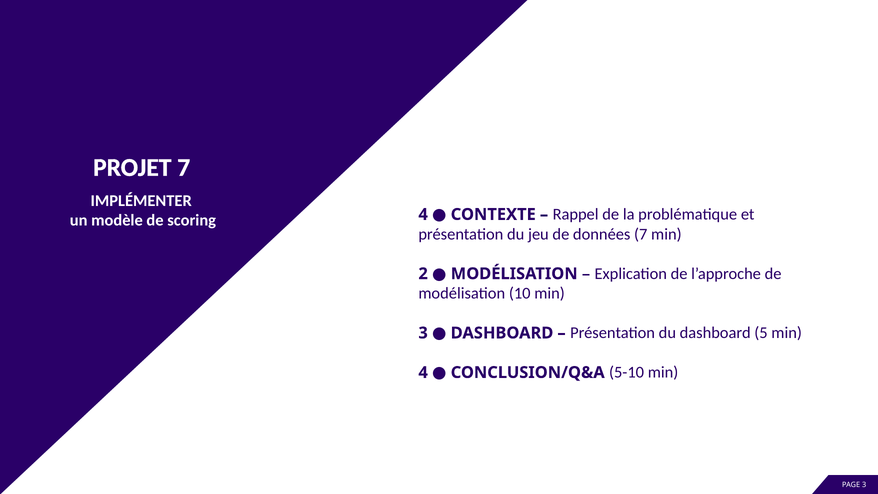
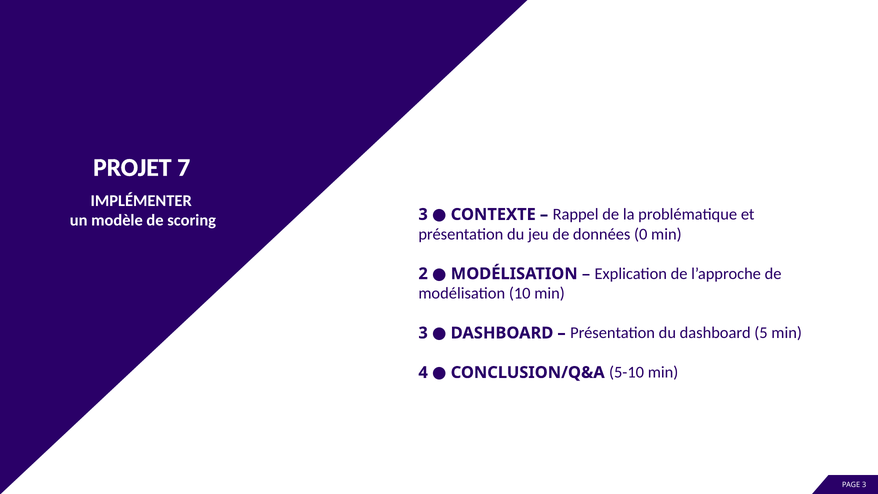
scoring 4: 4 -> 3
données 7: 7 -> 0
